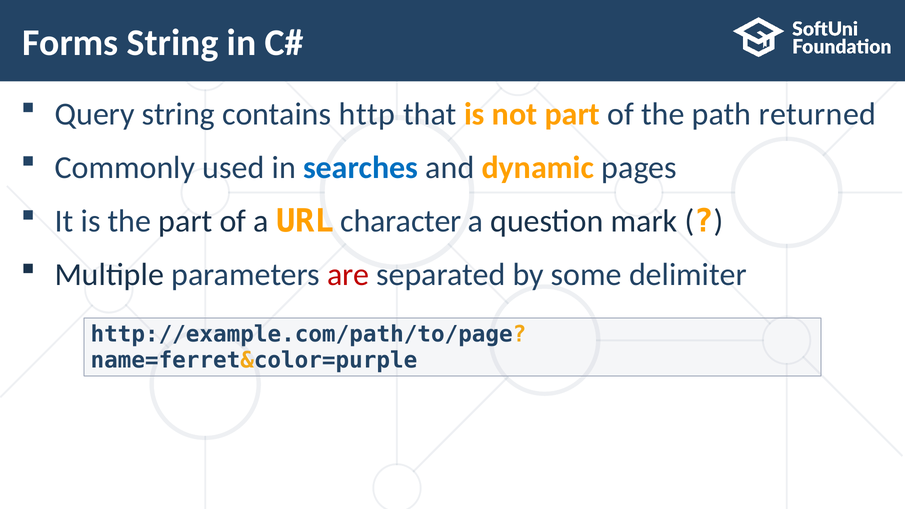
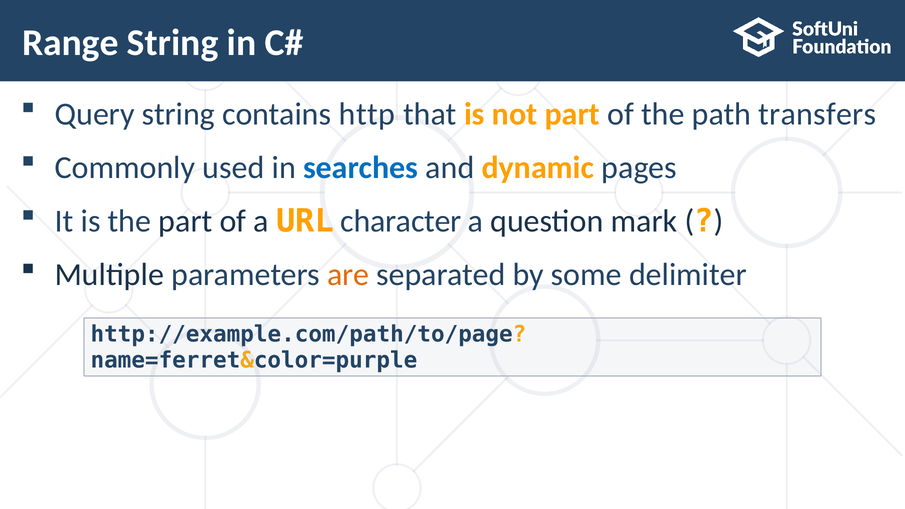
Forms: Forms -> Range
returned: returned -> transfers
are colour: red -> orange
